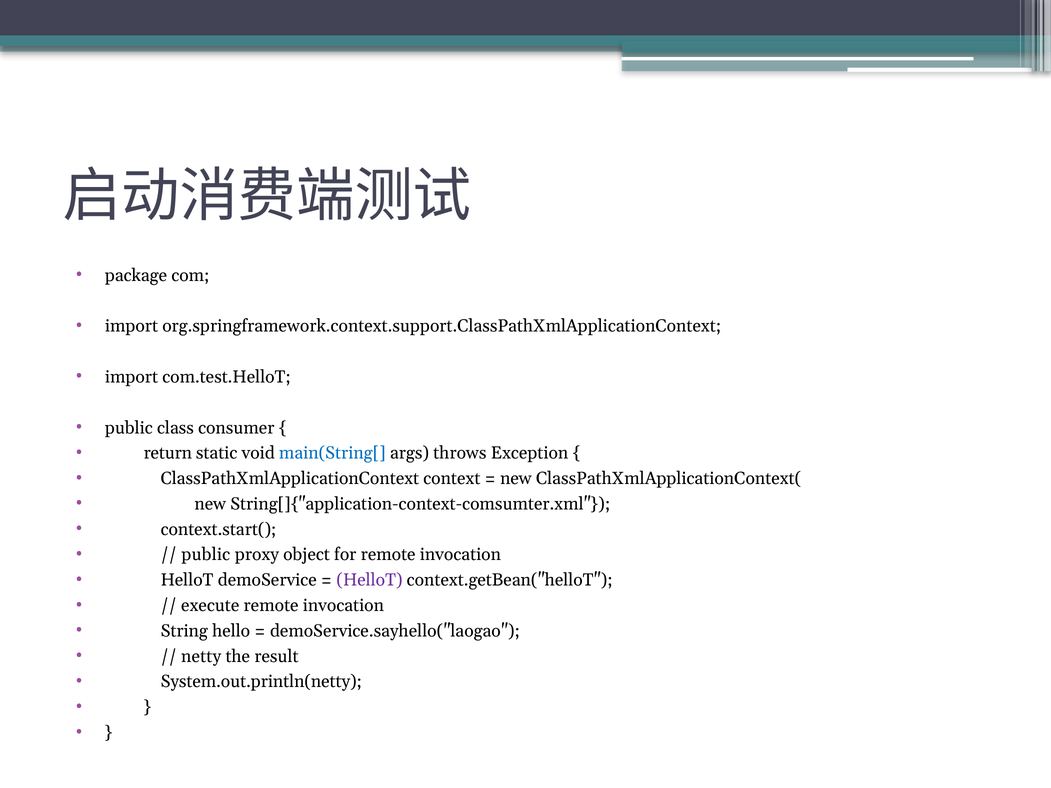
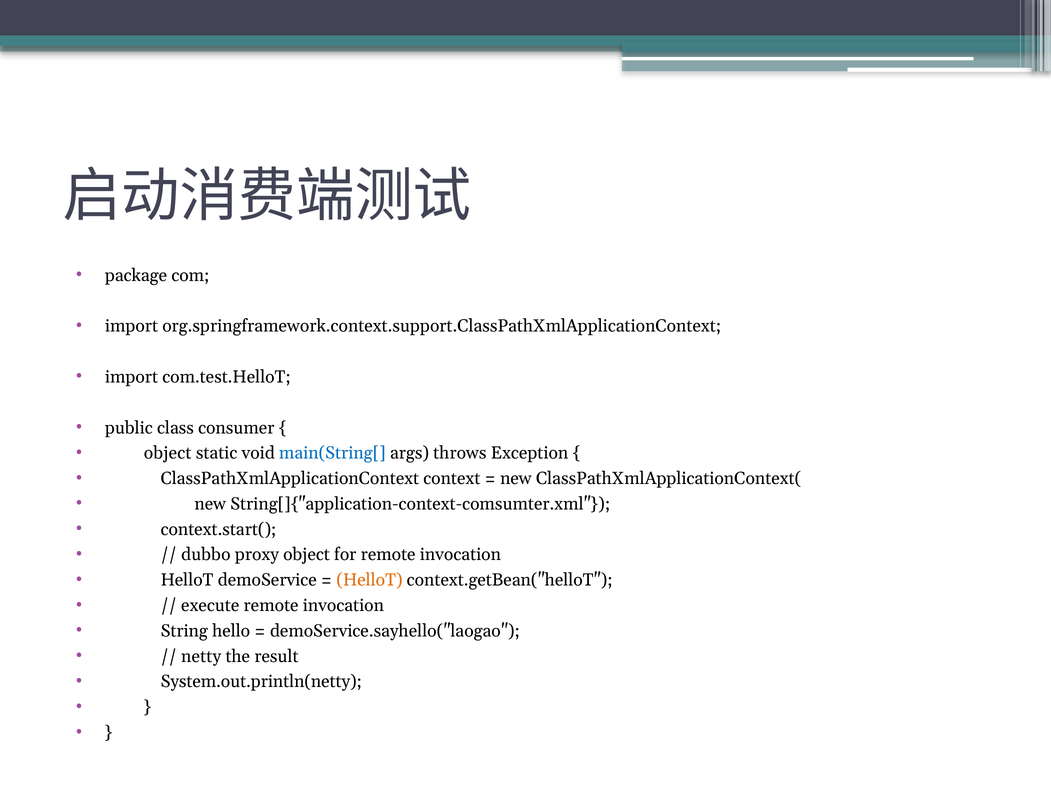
return at (168, 453): return -> object
public at (206, 555): public -> dubbo
HelloT at (369, 580) colour: purple -> orange
